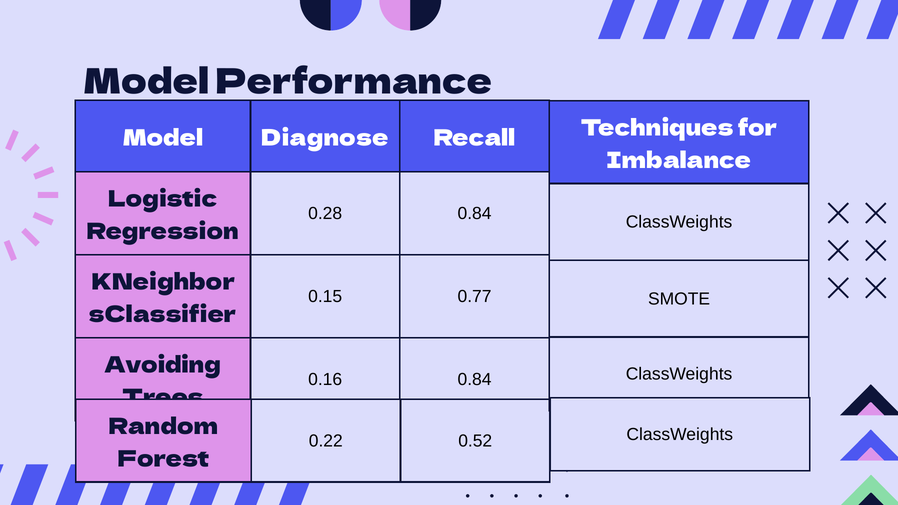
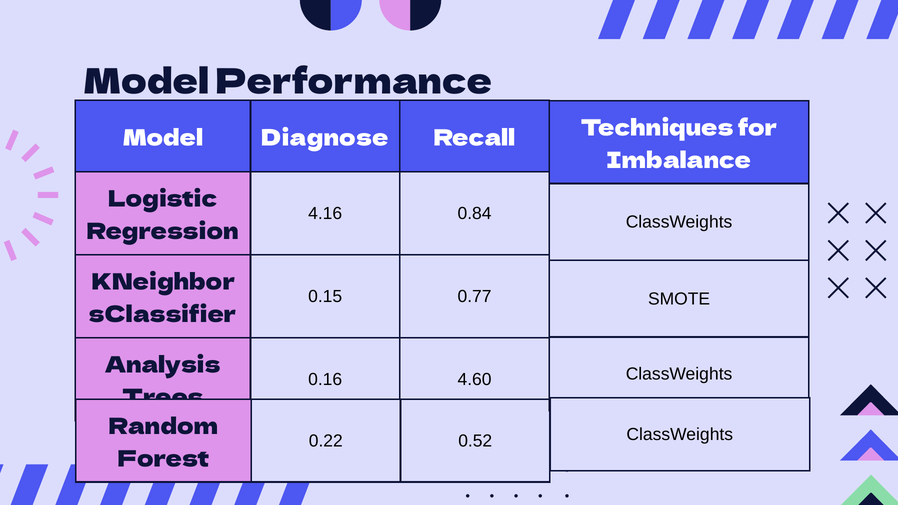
0.28: 0.28 -> 4.16
Avoiding: Avoiding -> Analysis
0.16 0.84: 0.84 -> 4.60
